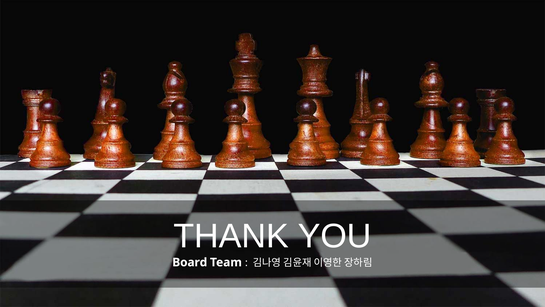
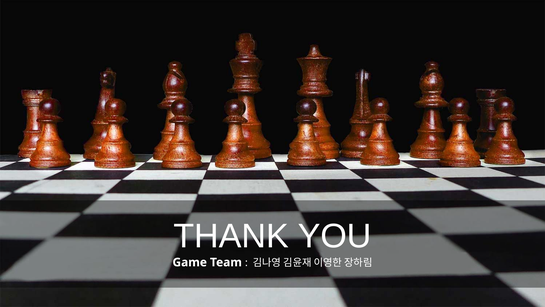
Board: Board -> Game
